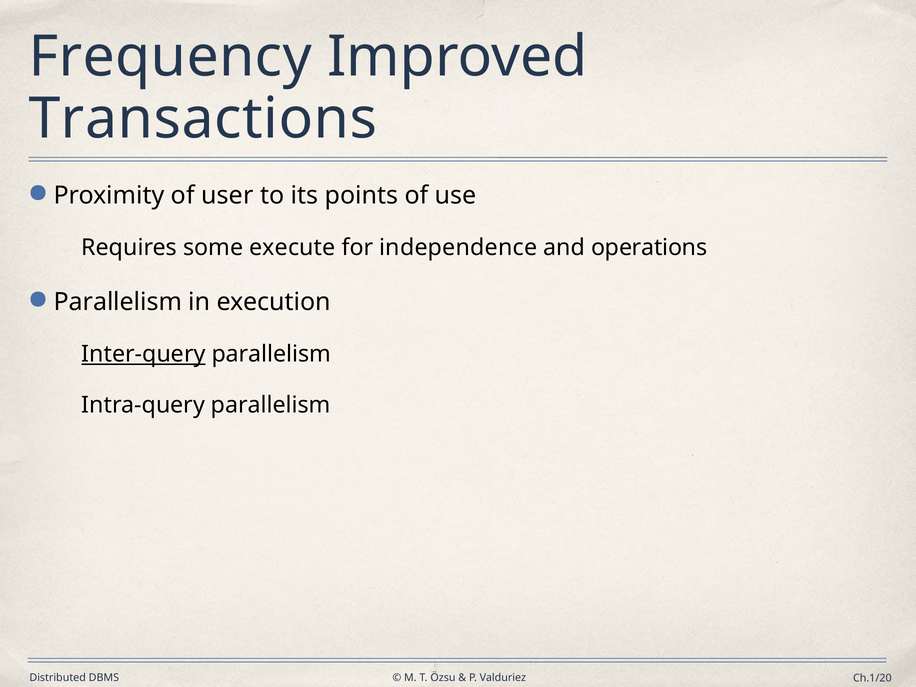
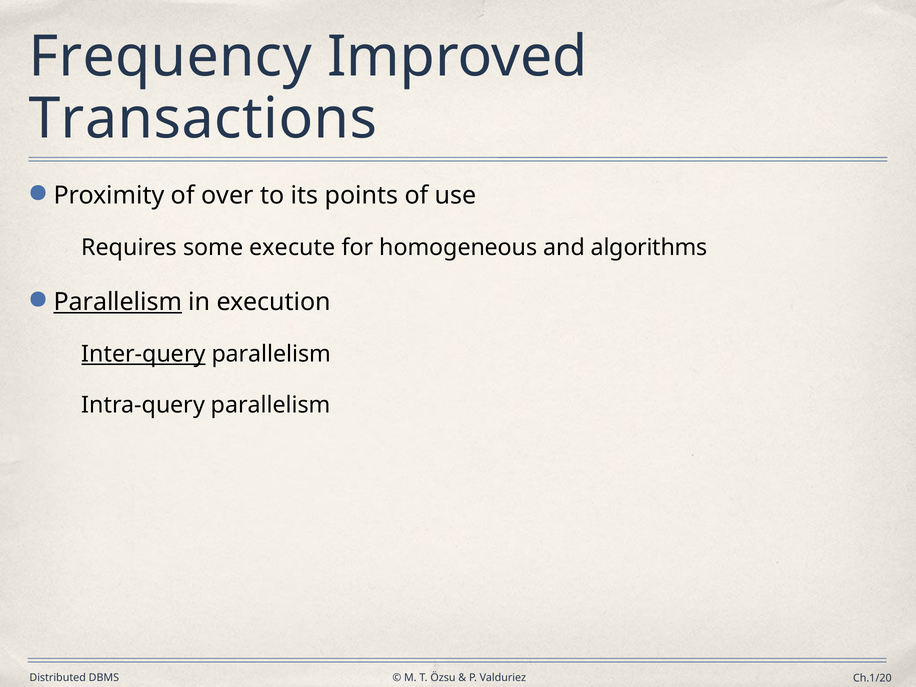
user: user -> over
independence: independence -> homogeneous
operations: operations -> algorithms
Parallelism at (118, 302) underline: none -> present
